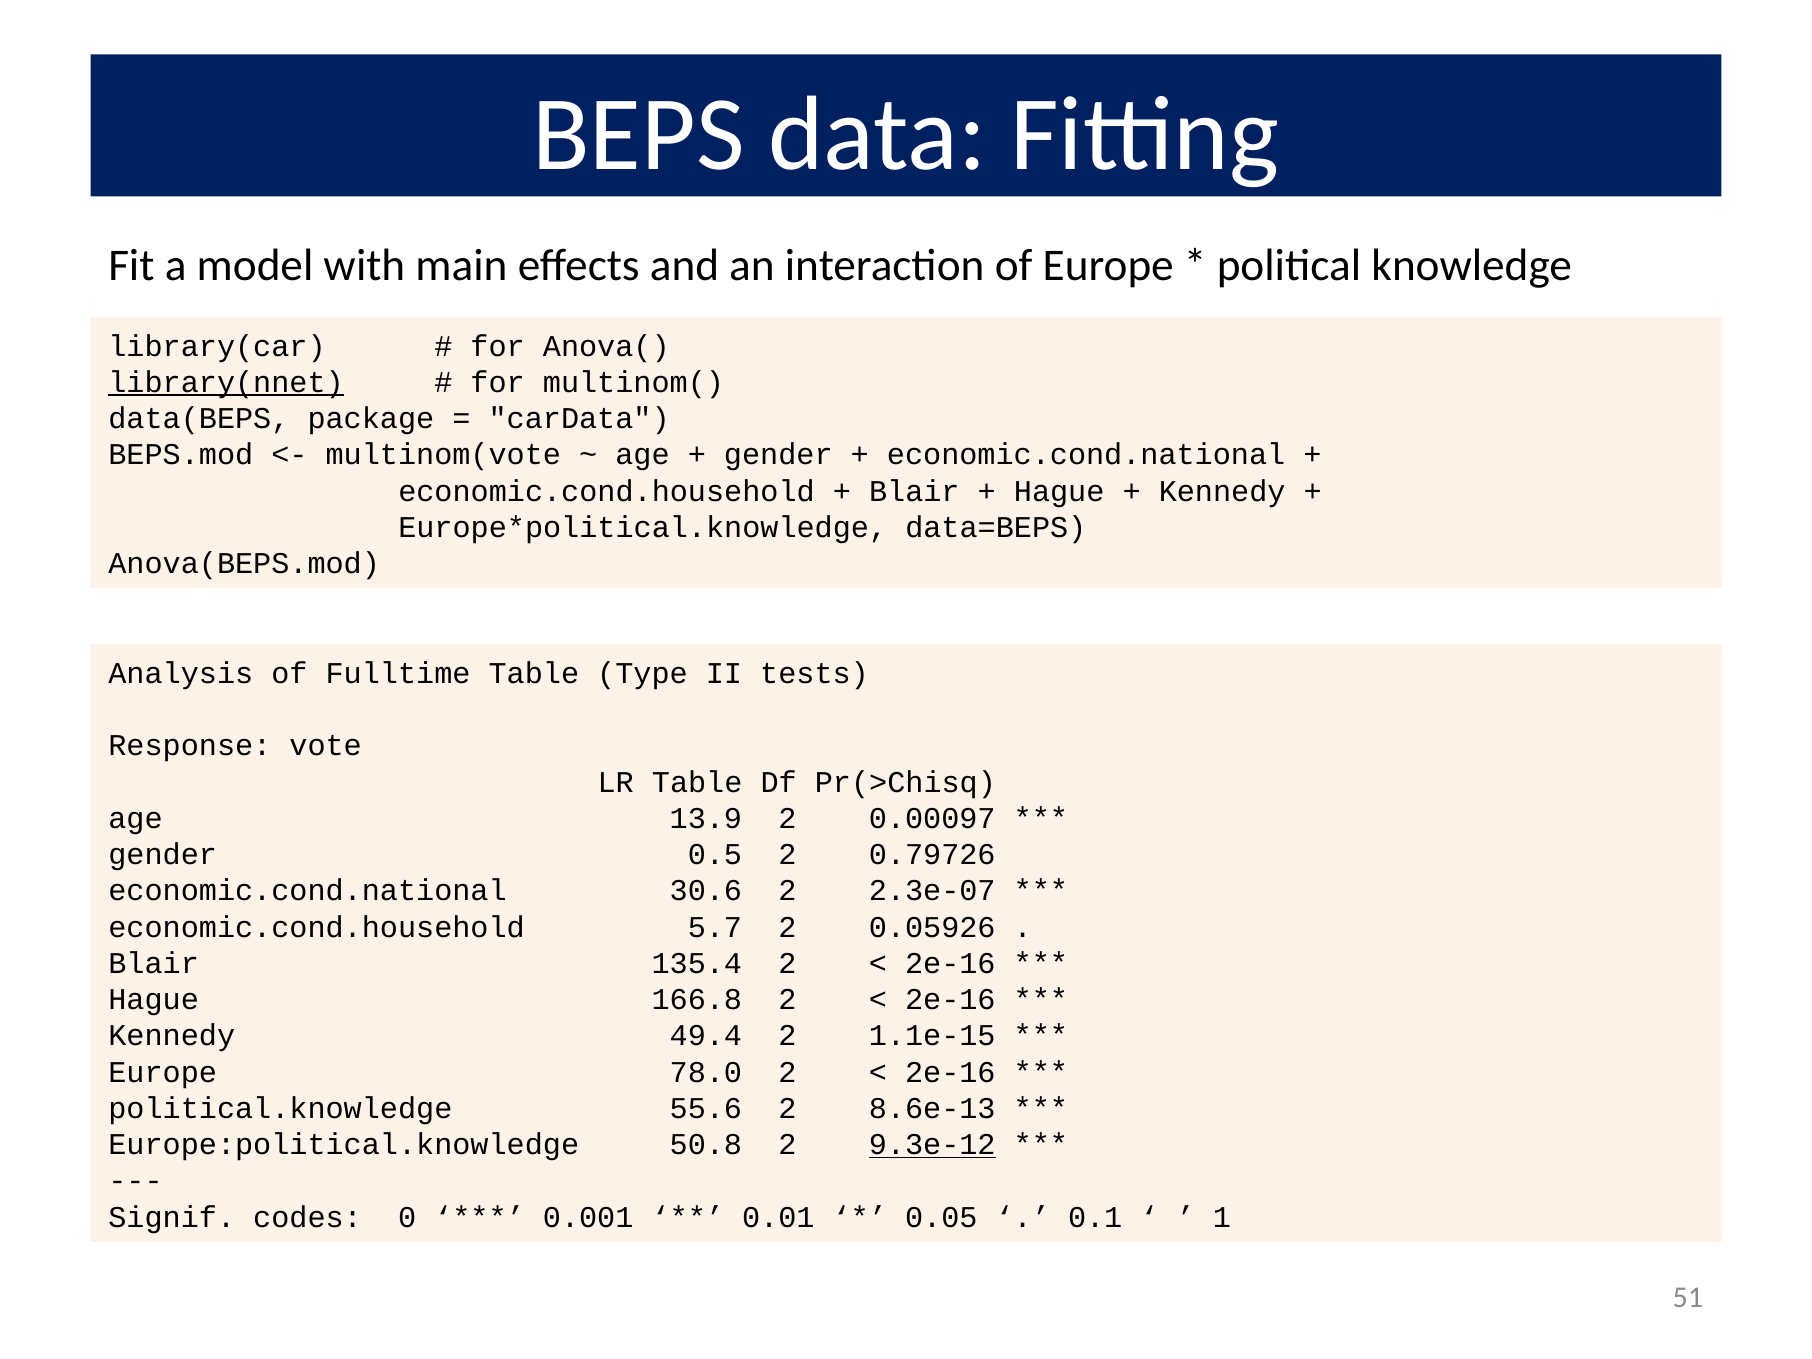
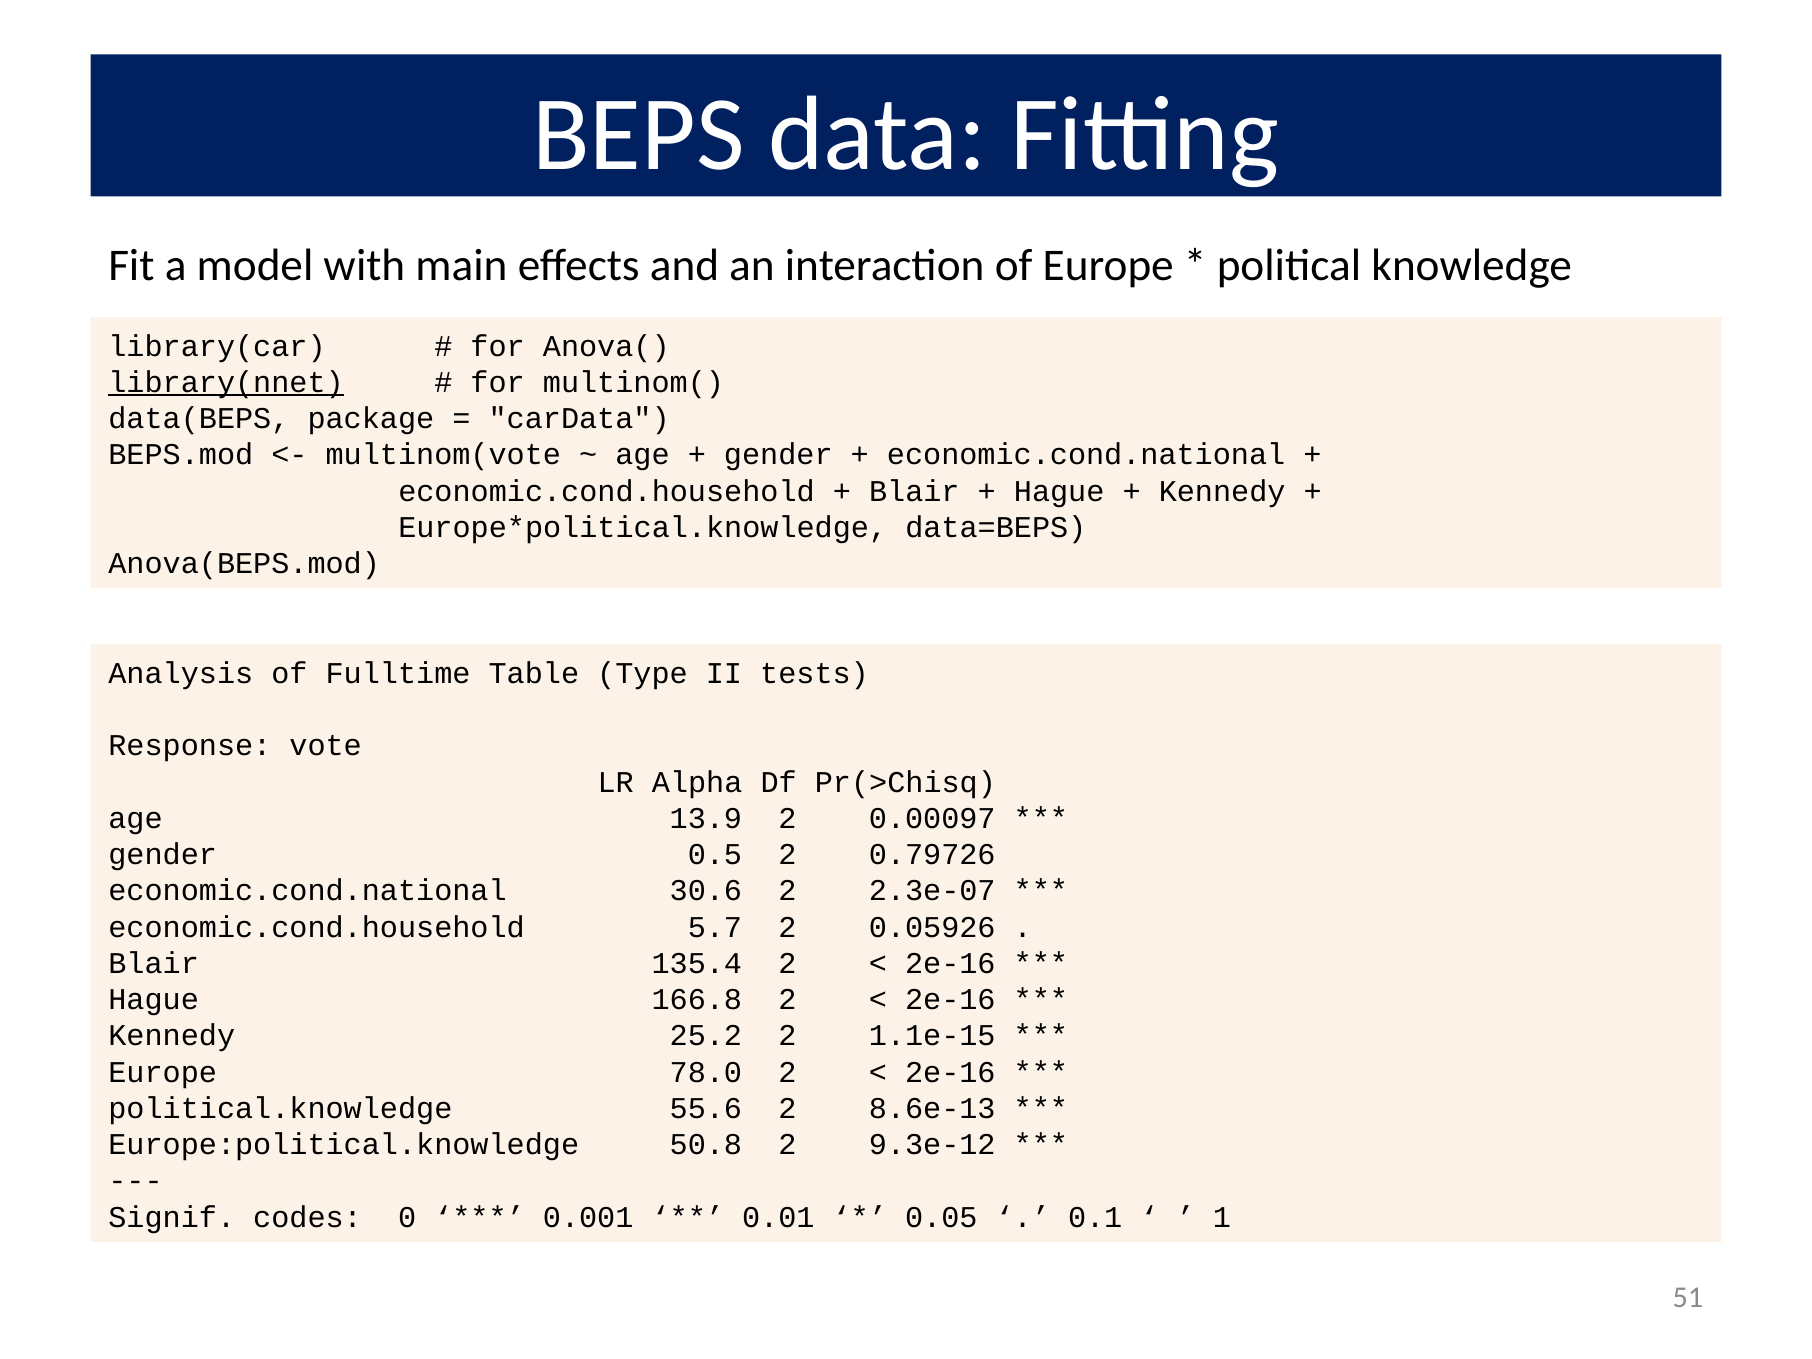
LR Table: Table -> Alpha
49.4: 49.4 -> 25.2
9.3e-12 underline: present -> none
